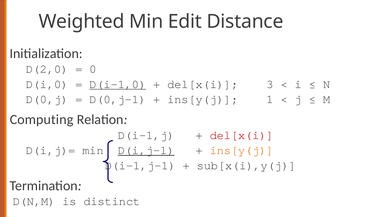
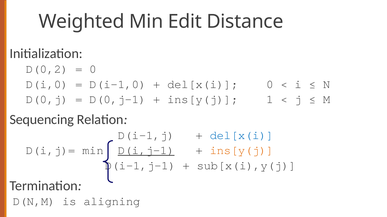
D(2,0: D(2,0 -> D(0,2
D(i-1,0 underline: present -> none
del[x(i 3: 3 -> 0
Computing: Computing -> Sequencing
del[x(i at (242, 136) colour: red -> blue
distinct: distinct -> aligning
